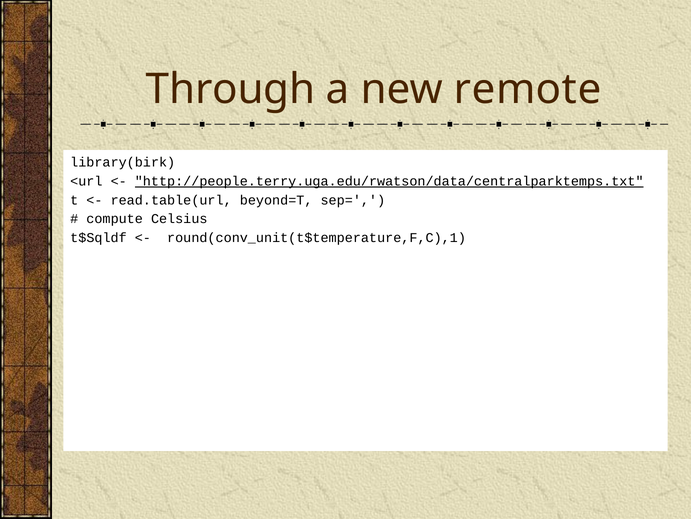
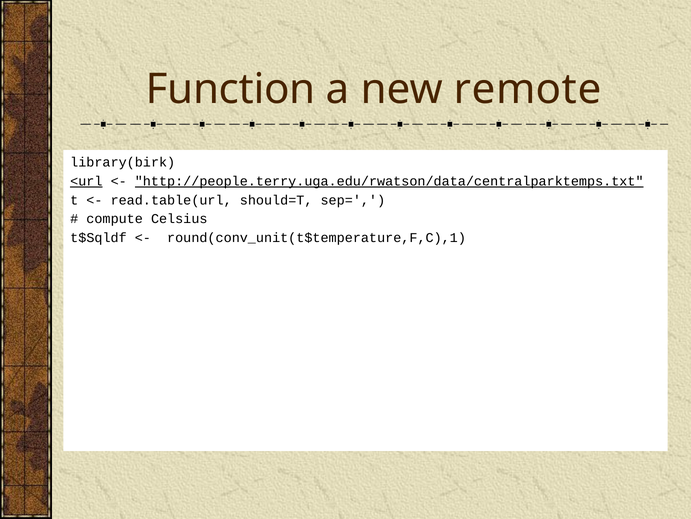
Through: Through -> Function
<url underline: none -> present
beyond=T: beyond=T -> should=T
